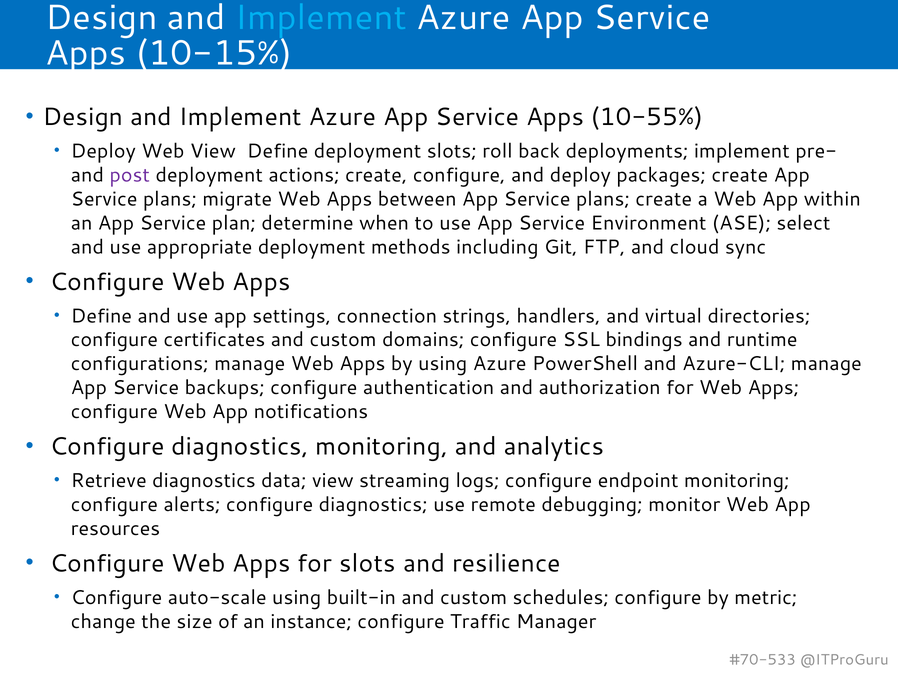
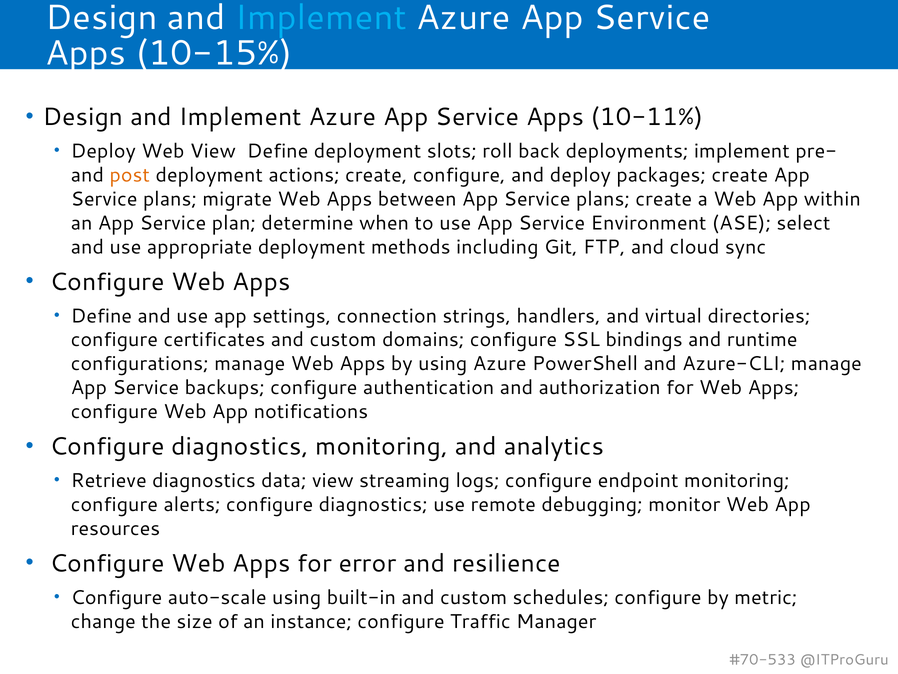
10-55%: 10-55% -> 10-11%
post colour: purple -> orange
for slots: slots -> error
